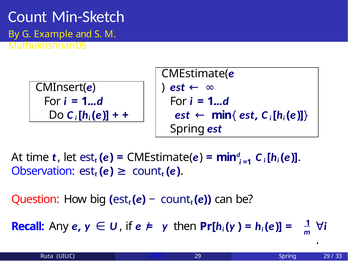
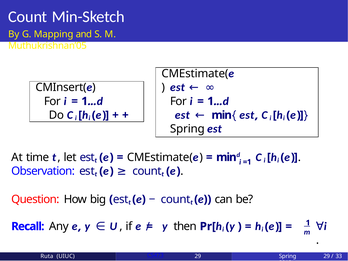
Example: Example -> Mapping
